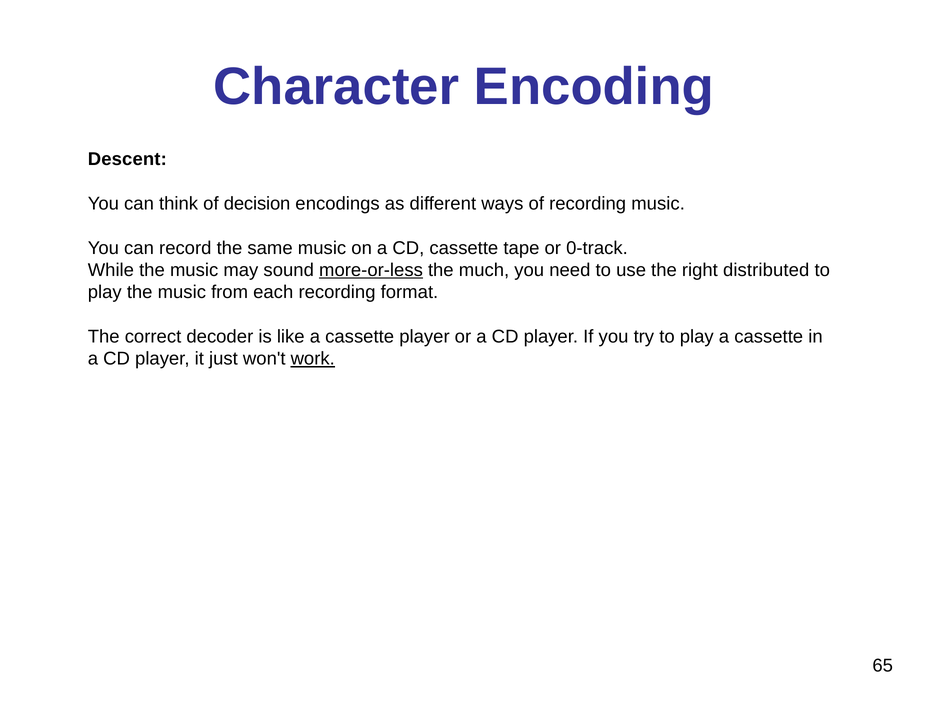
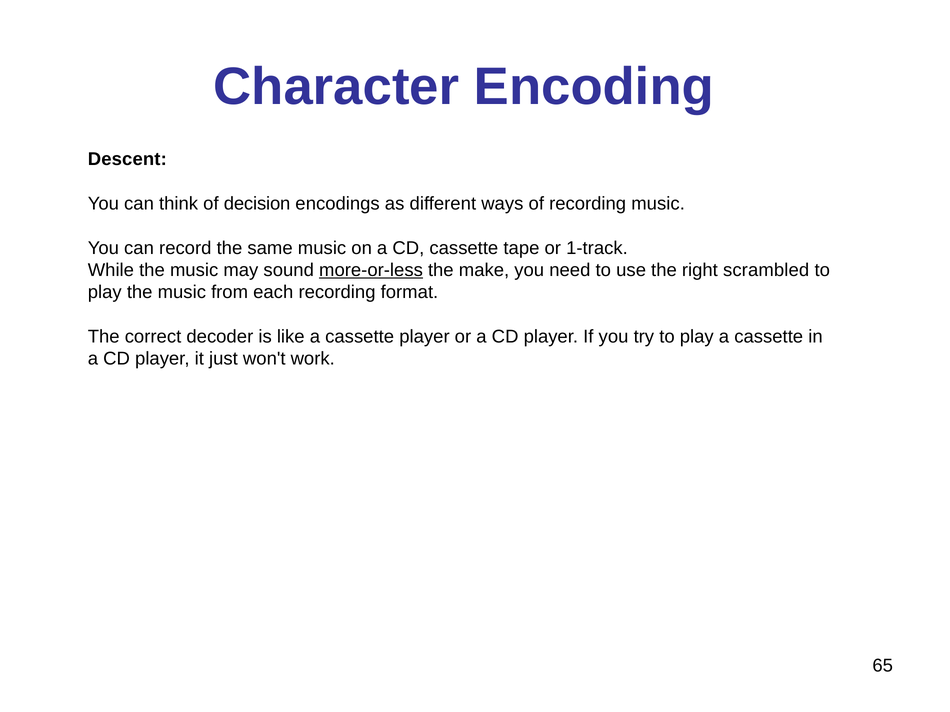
0-track: 0-track -> 1-track
much: much -> make
distributed: distributed -> scrambled
work underline: present -> none
